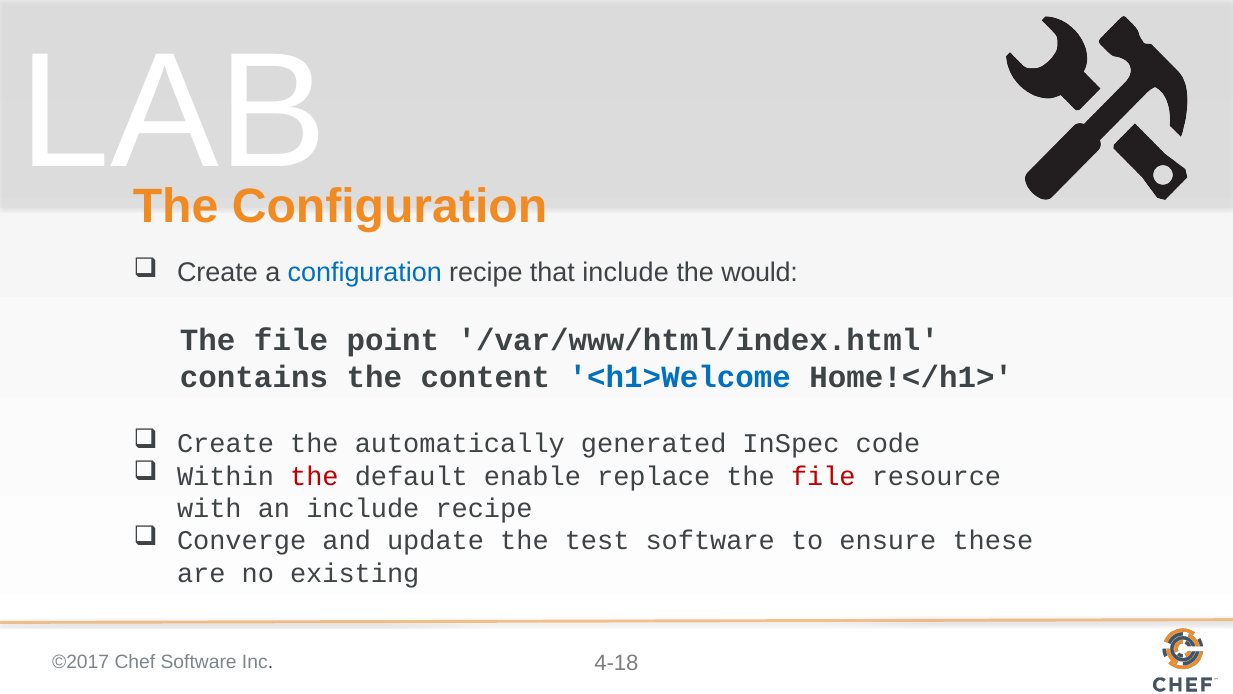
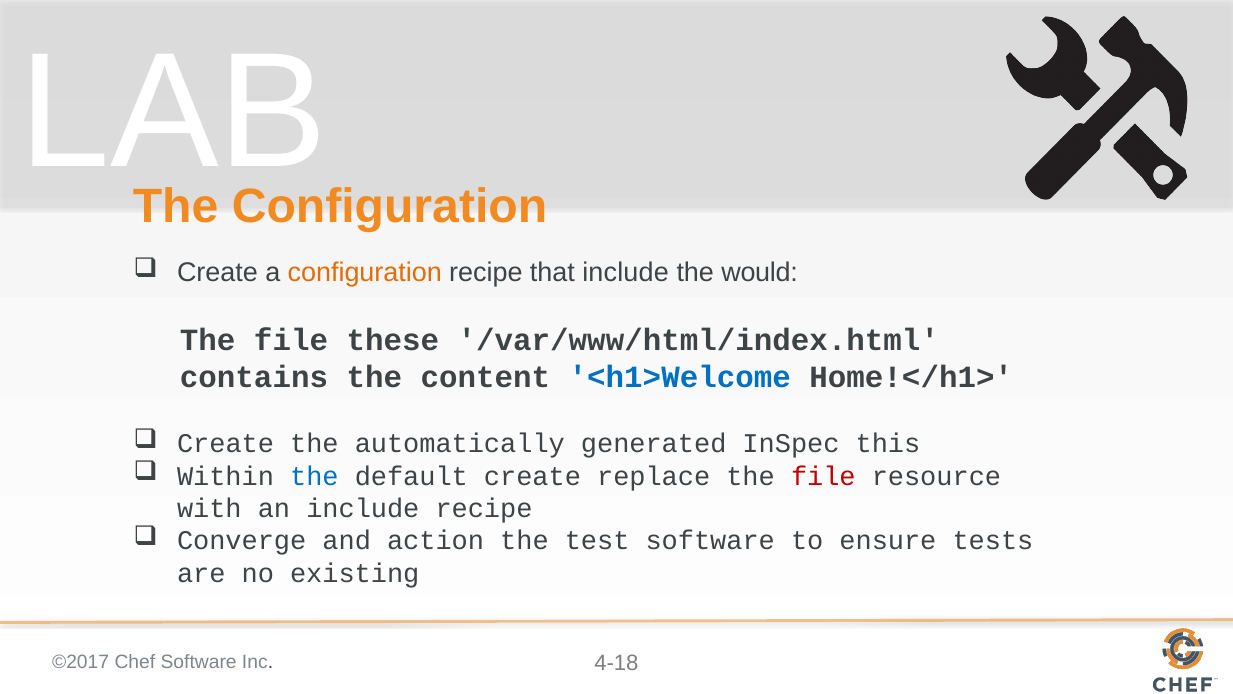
configuration at (365, 272) colour: blue -> orange
point: point -> these
code: code -> this
the at (314, 476) colour: red -> blue
default enable: enable -> create
update: update -> action
these: these -> tests
